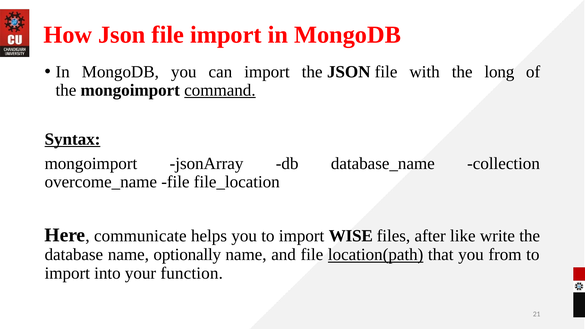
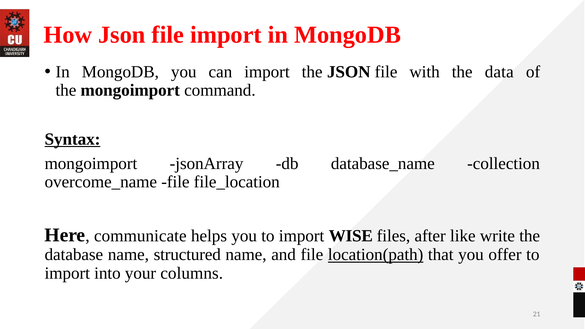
long: long -> data
command underline: present -> none
optionally: optionally -> structured
from: from -> offer
function: function -> columns
